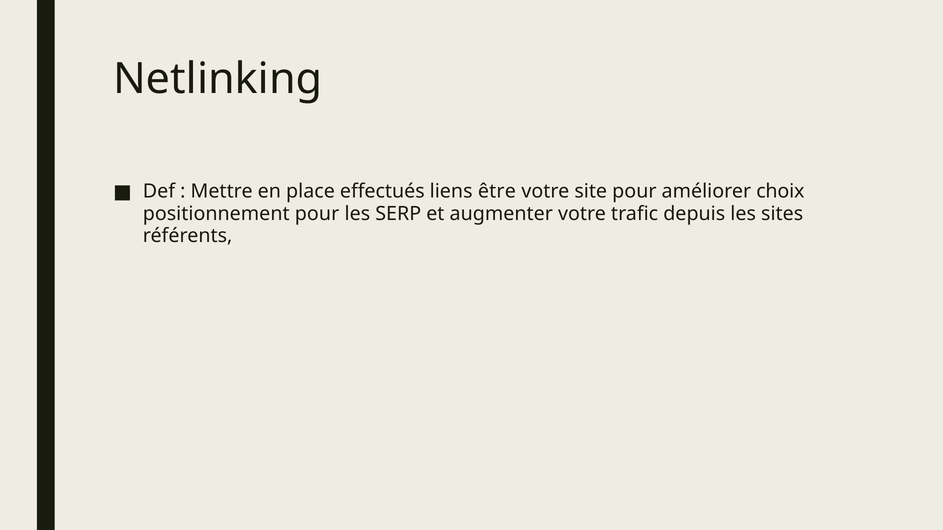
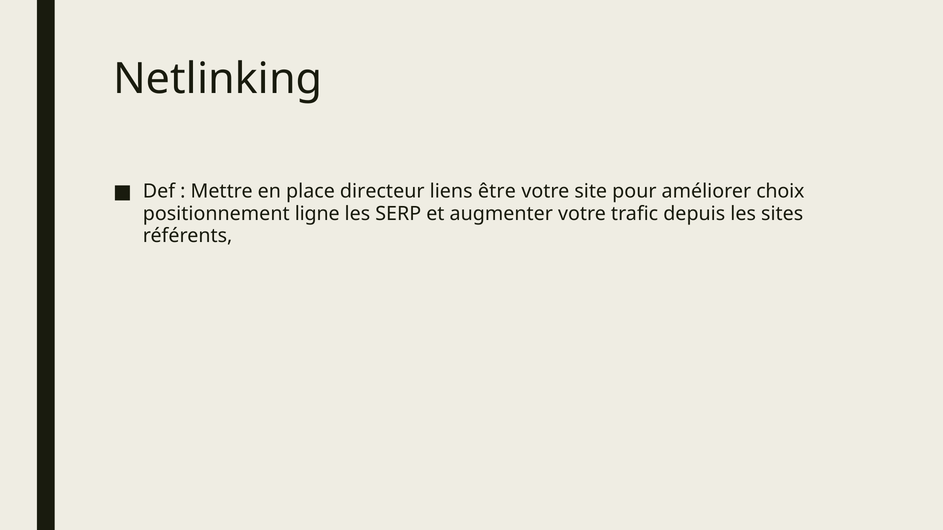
effectués: effectués -> directeur
positionnement pour: pour -> ligne
